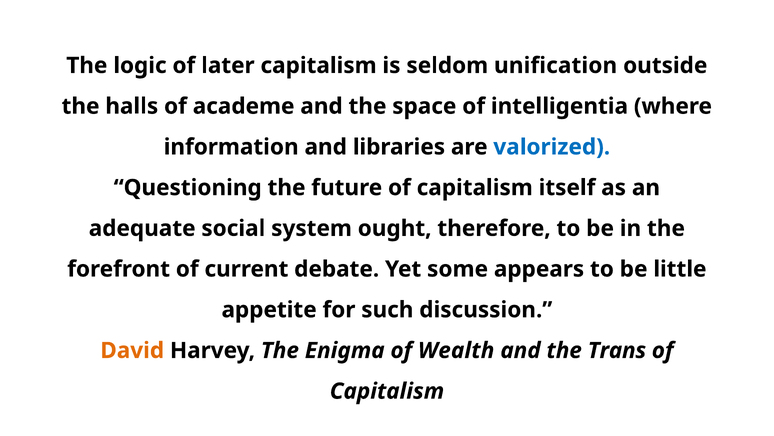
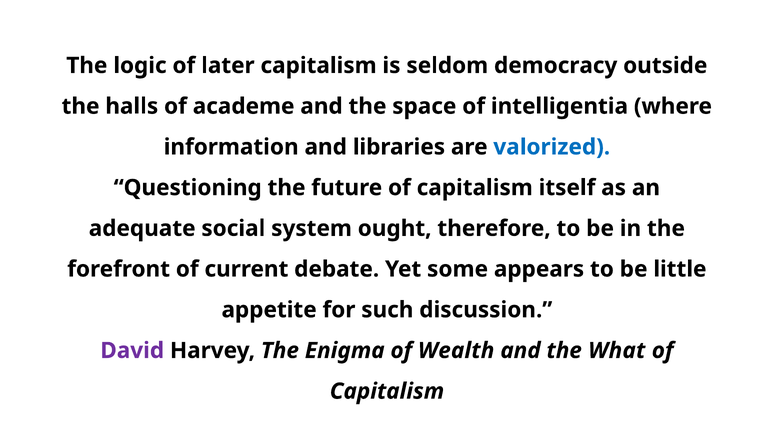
unification: unification -> democracy
David colour: orange -> purple
Trans: Trans -> What
